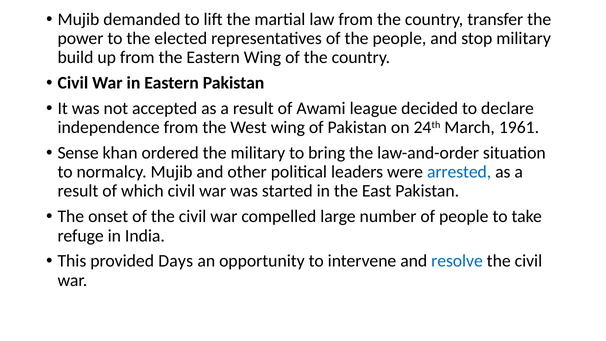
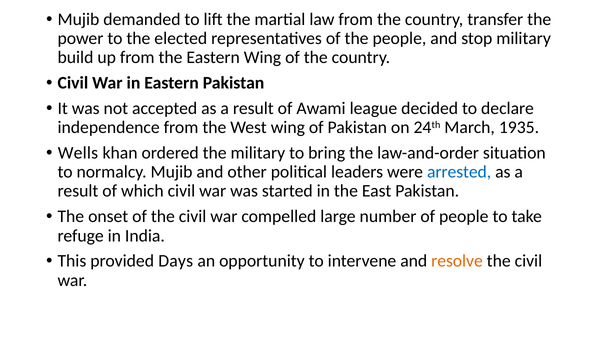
1961: 1961 -> 1935
Sense: Sense -> Wells
resolve colour: blue -> orange
